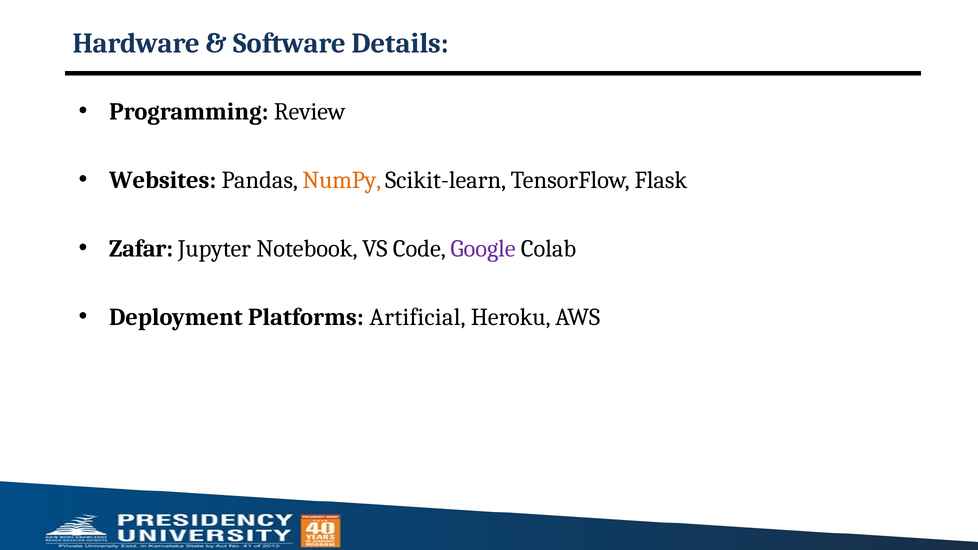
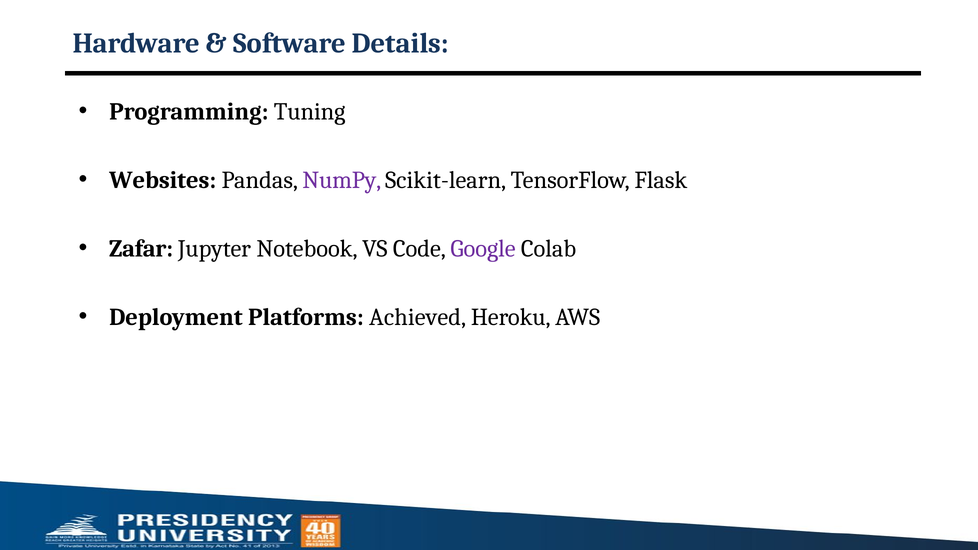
Review: Review -> Tuning
NumPy colour: orange -> purple
Artificial: Artificial -> Achieved
